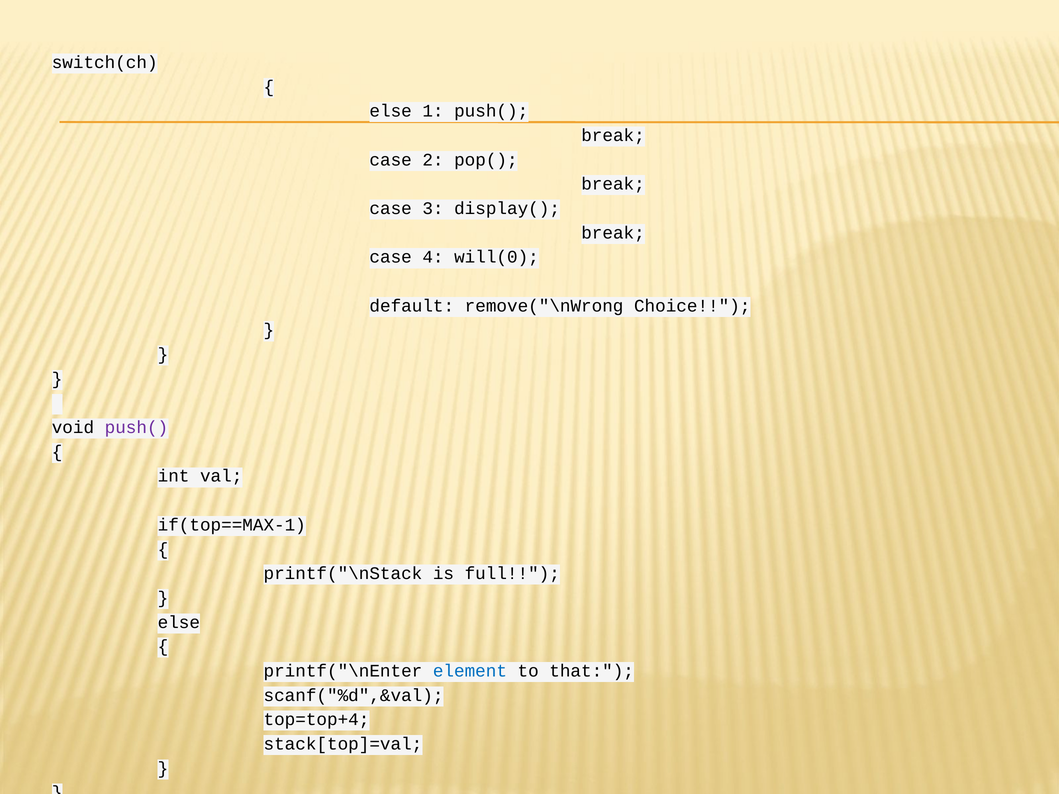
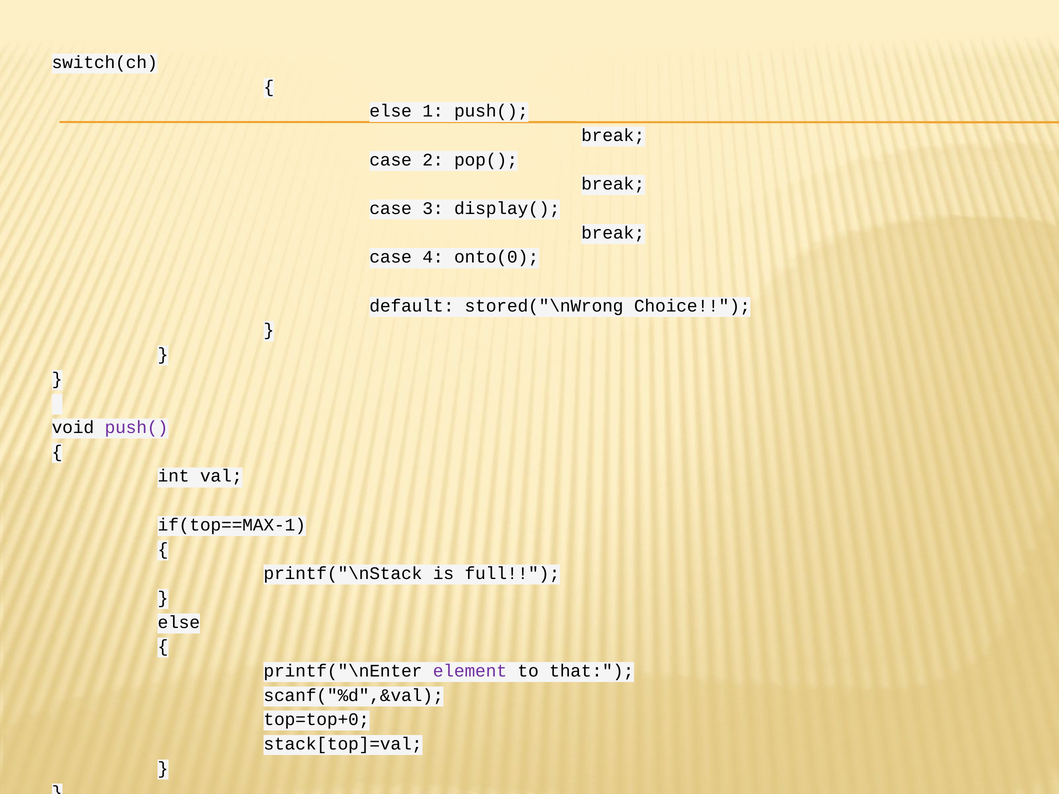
will(0: will(0 -> onto(0
remove("\nWrong: remove("\nWrong -> stored("\nWrong
element colour: blue -> purple
top=top+4: top=top+4 -> top=top+0
